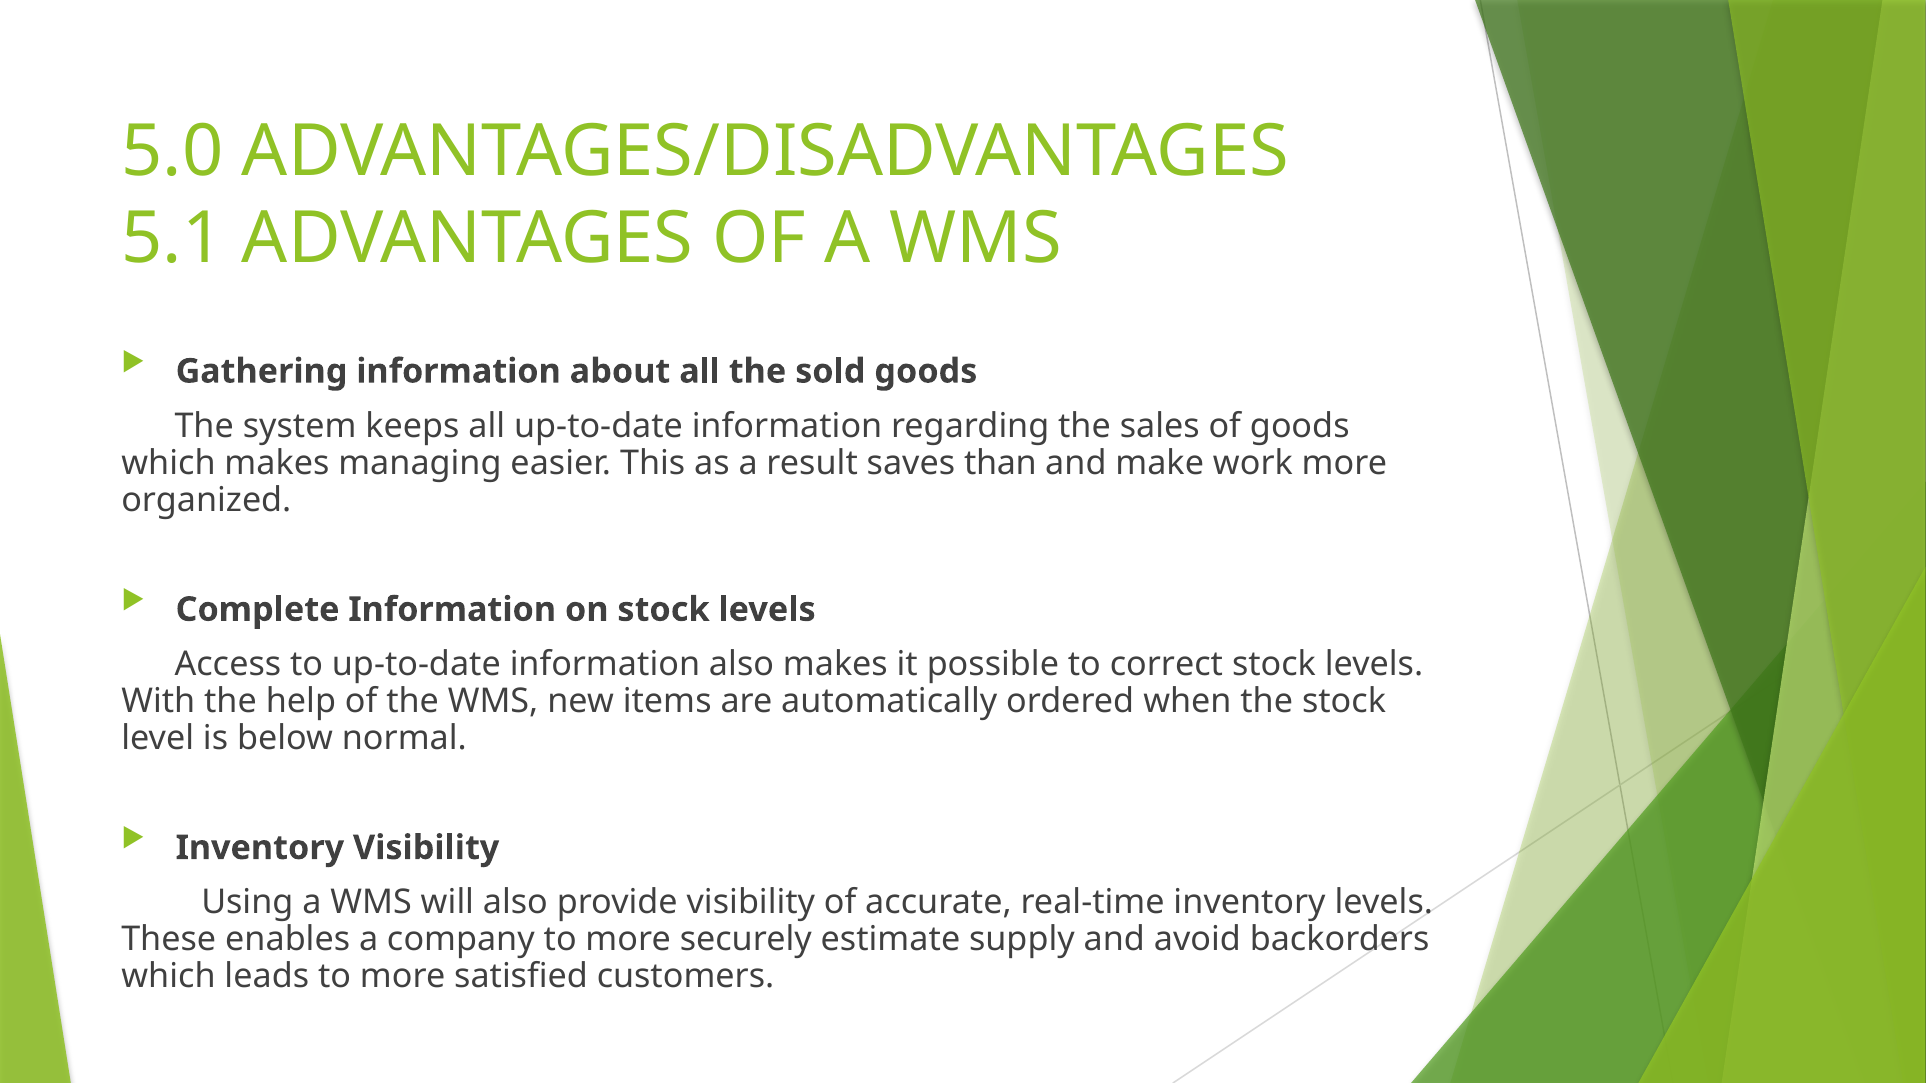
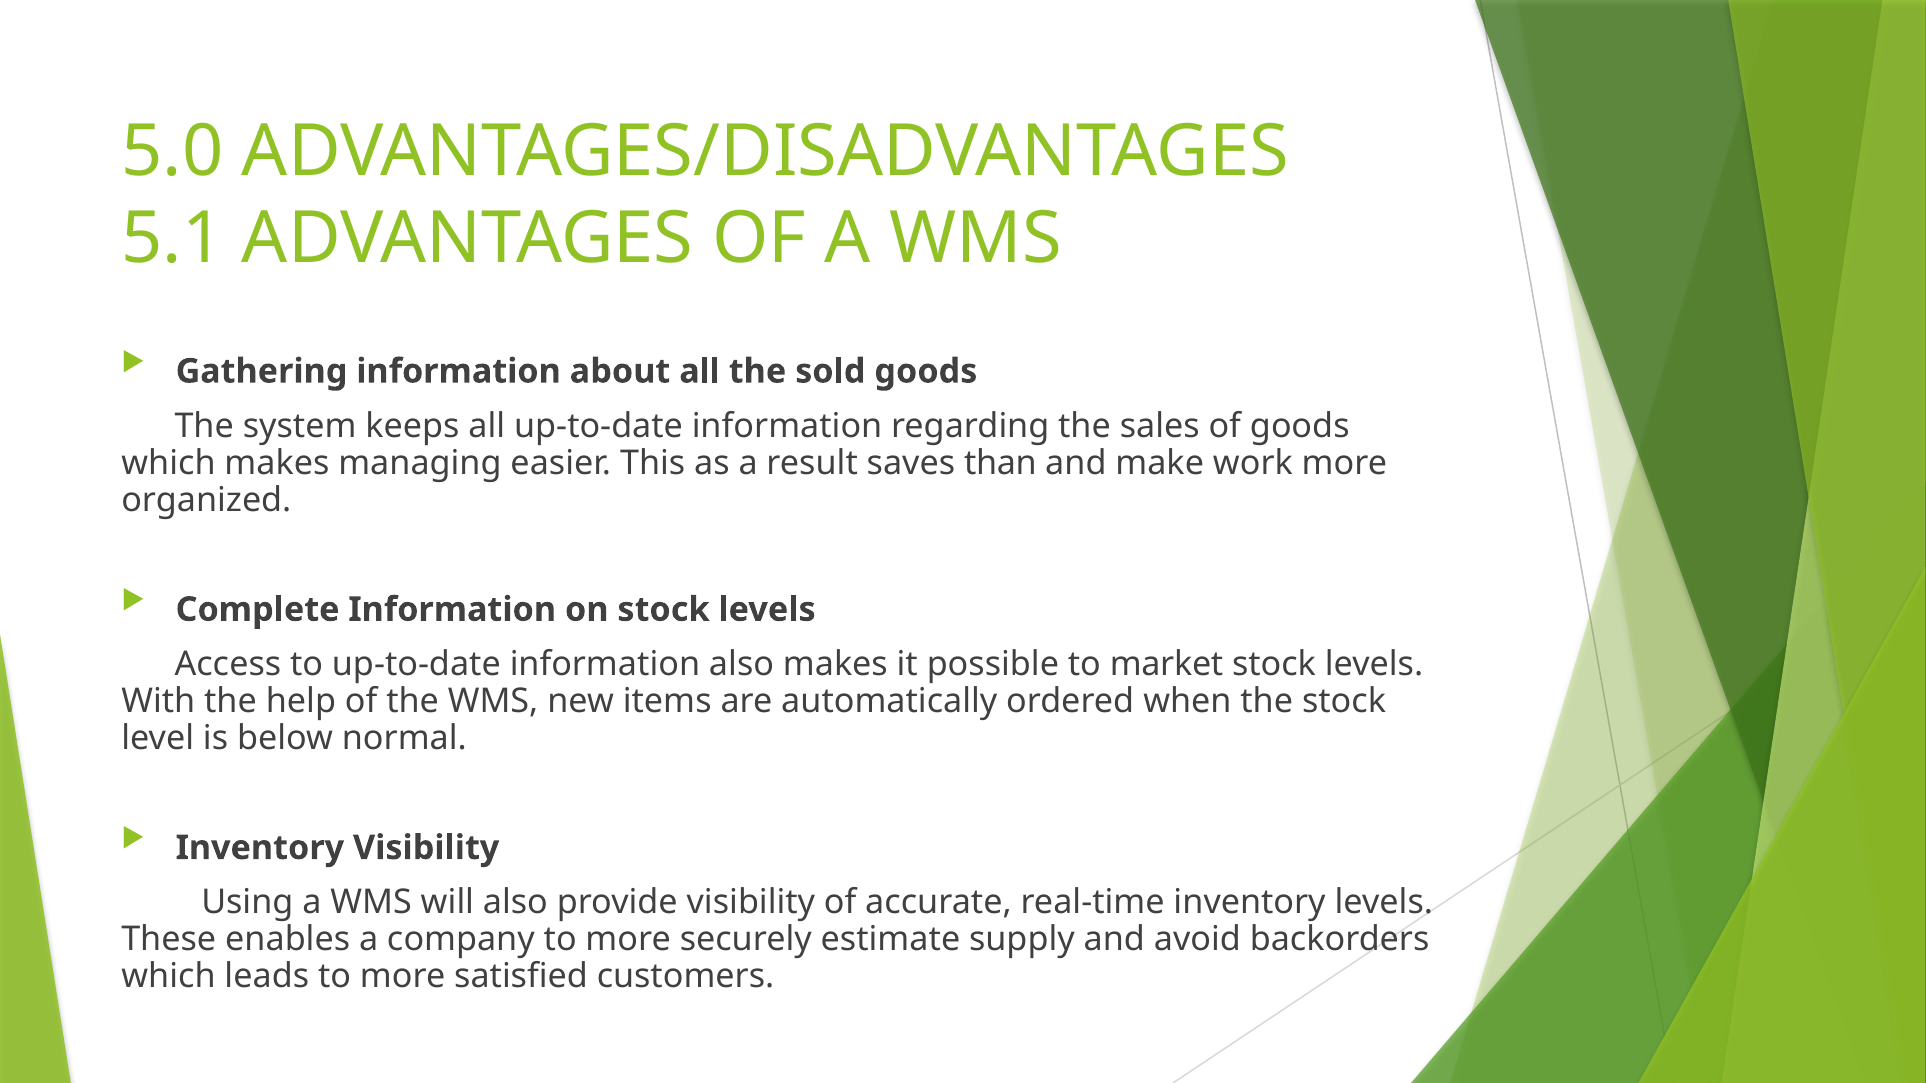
correct: correct -> market
